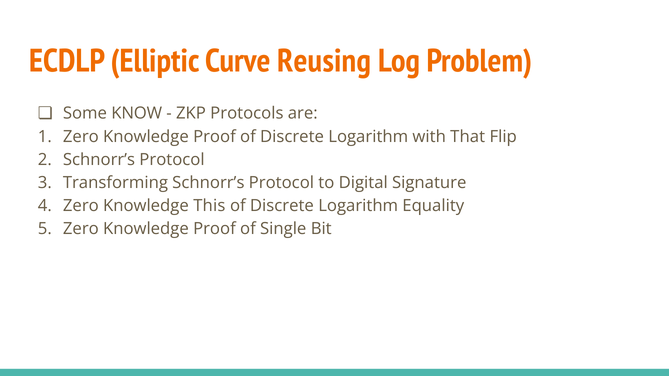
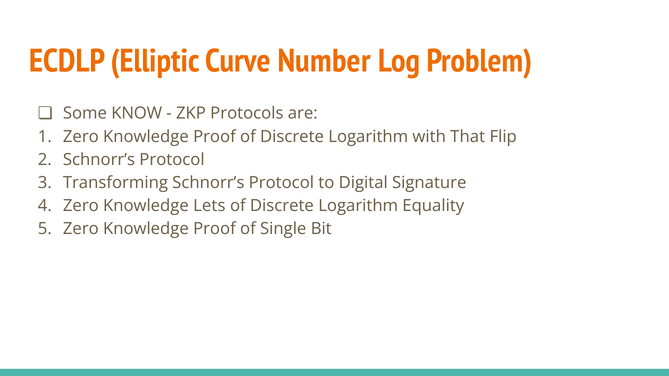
Reusing: Reusing -> Number
This: This -> Lets
